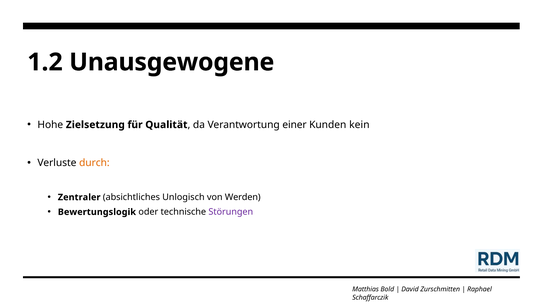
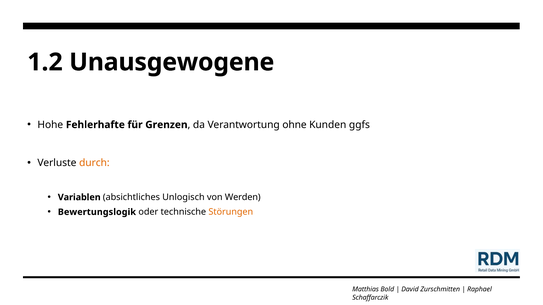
Zielsetzung: Zielsetzung -> Fehlerhafte
Qualität: Qualität -> Grenzen
einer: einer -> ohne
kein: kein -> ggfs
Zentraler: Zentraler -> Variablen
Störungen colour: purple -> orange
